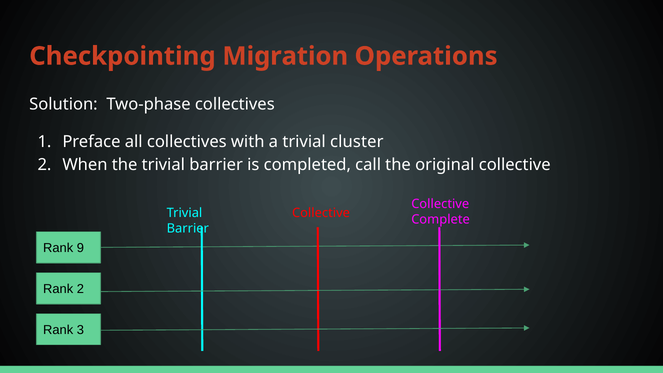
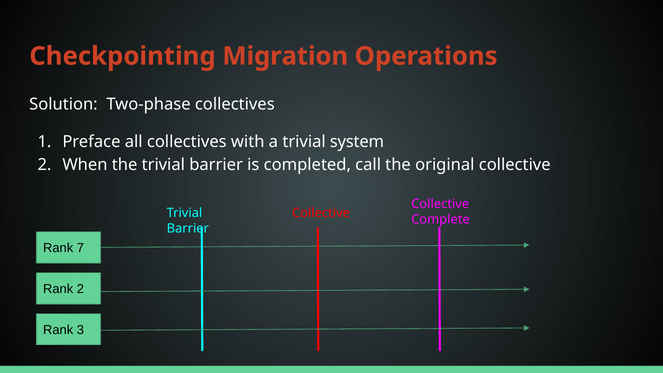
cluster: cluster -> system
9: 9 -> 7
